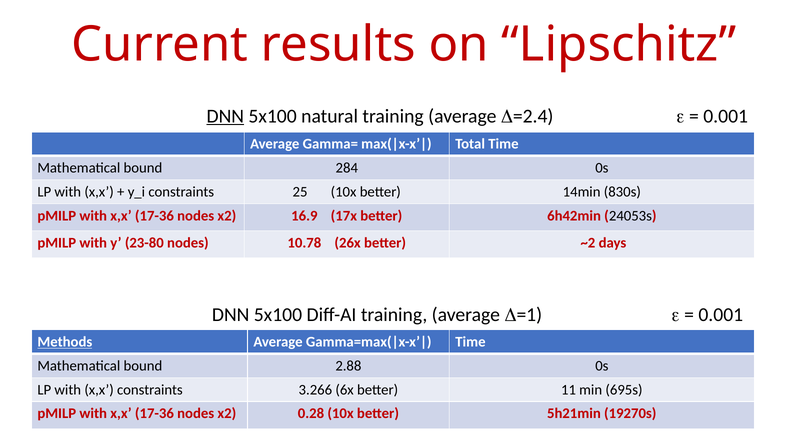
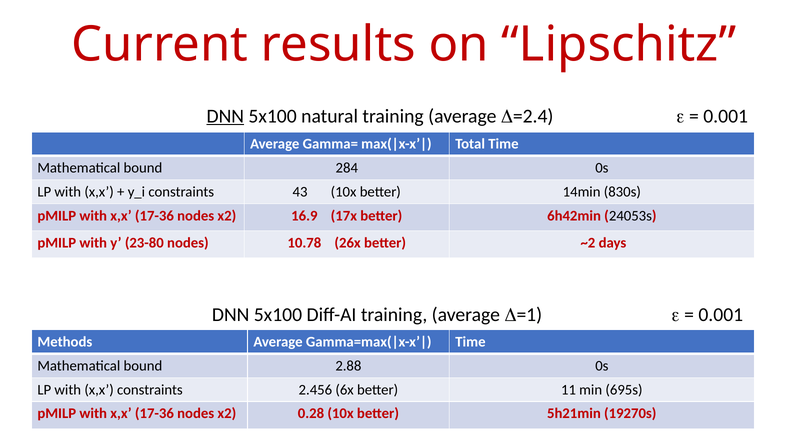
25: 25 -> 43
Methods underline: present -> none
3.266: 3.266 -> 2.456
